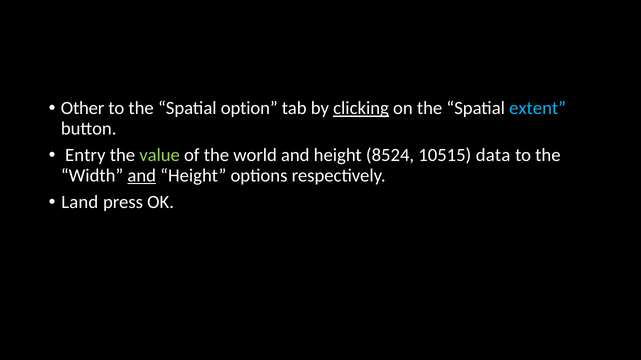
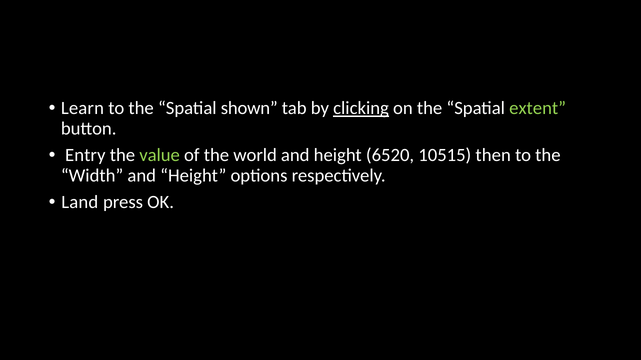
Other: Other -> Learn
option: option -> shown
extent colour: light blue -> light green
8524: 8524 -> 6520
data: data -> then
and at (142, 176) underline: present -> none
